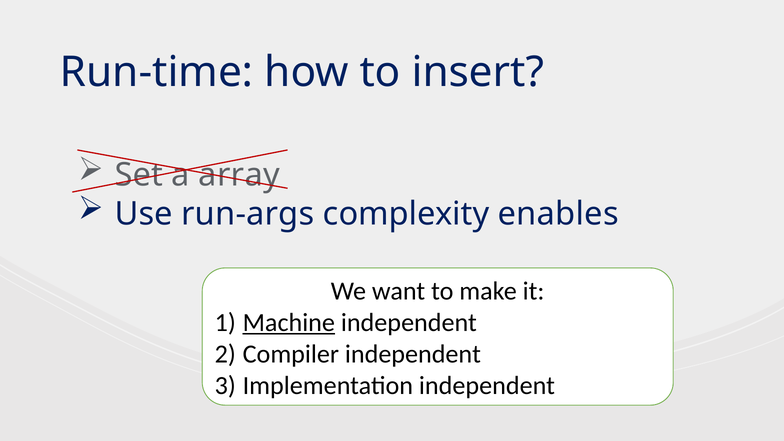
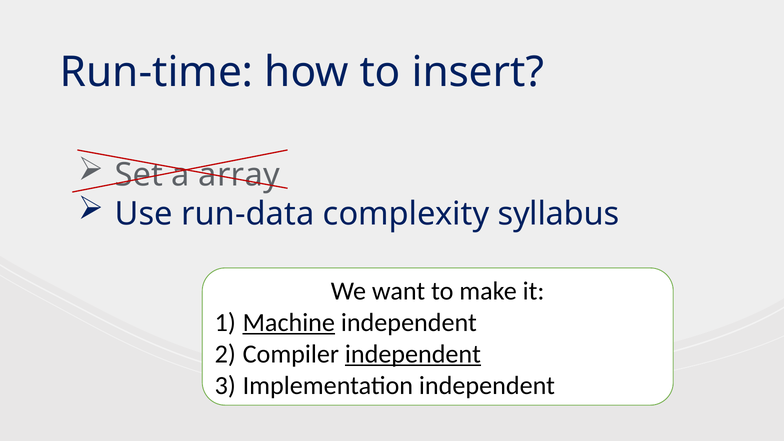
run-args: run-args -> run-data
enables: enables -> syllabus
independent at (413, 354) underline: none -> present
